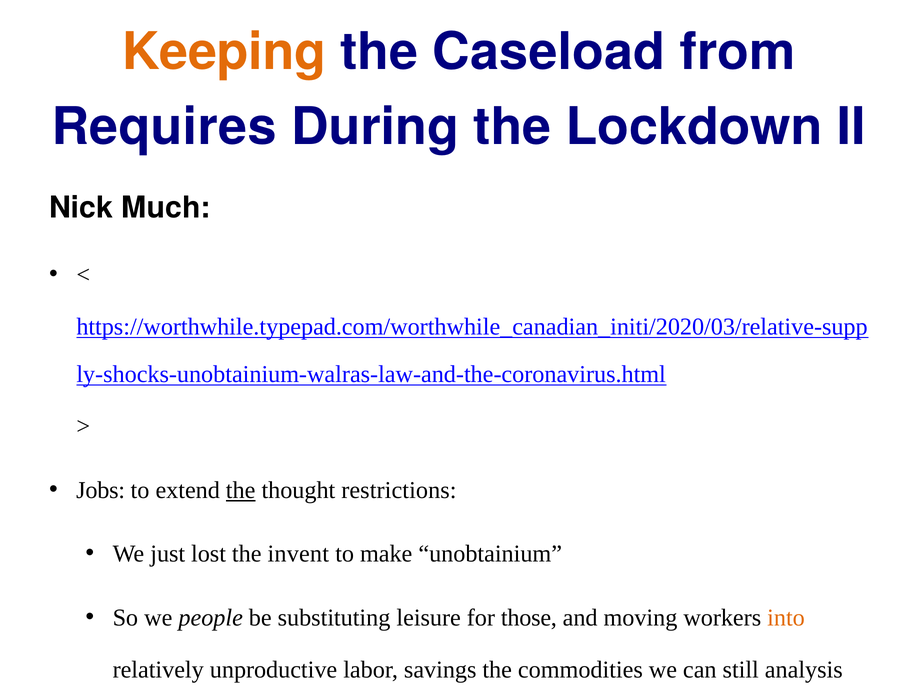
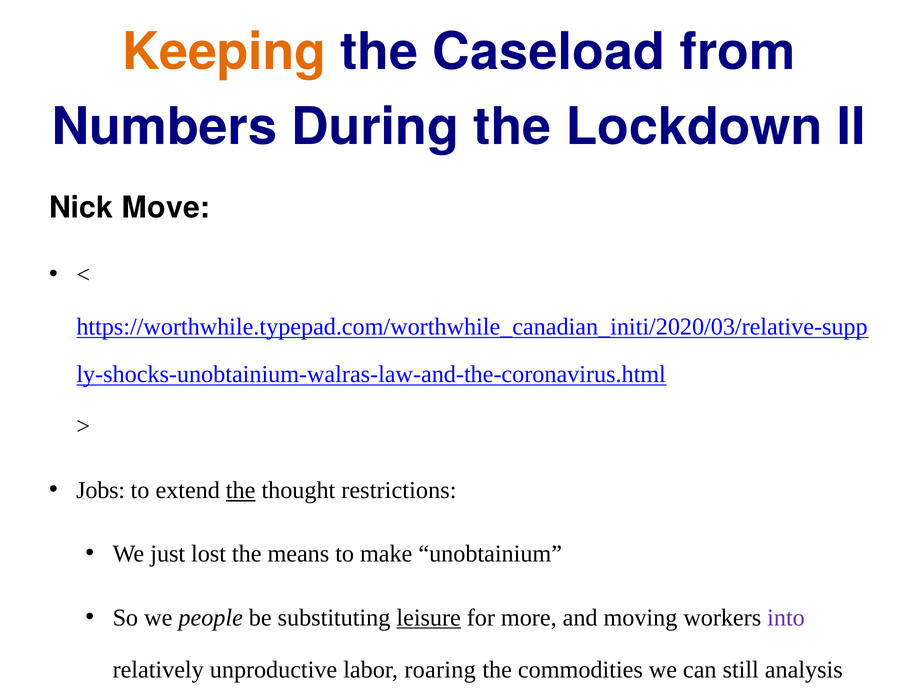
Requires: Requires -> Numbers
Nick Much: Much -> Move
invent: invent -> means
leisure underline: none -> present
those: those -> more
into colour: orange -> purple
savings: savings -> roaring
